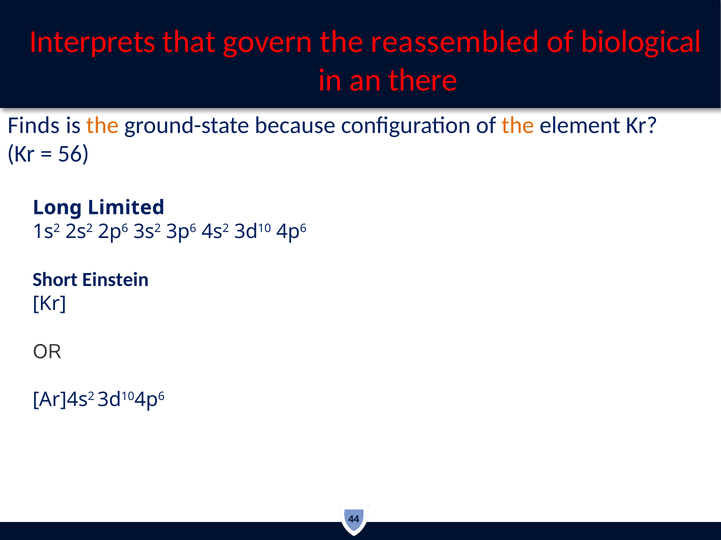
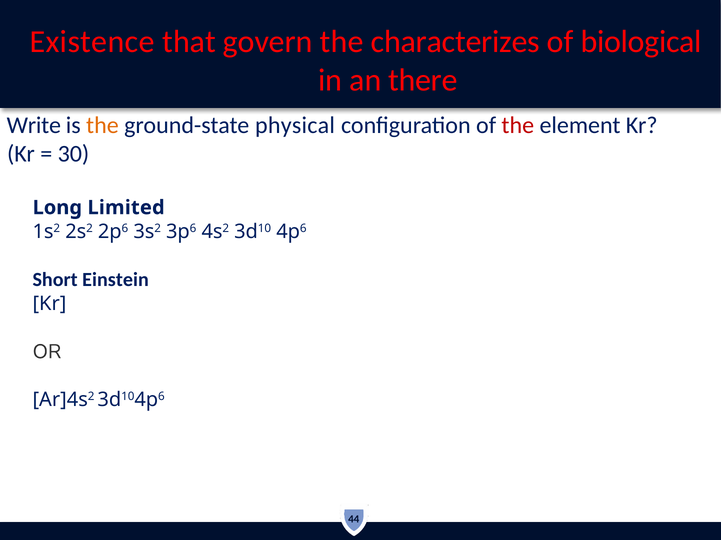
Interprets: Interprets -> Existence
reassembled: reassembled -> characterizes
Finds: Finds -> Write
because: because -> physical
the at (518, 125) colour: orange -> red
56: 56 -> 30
